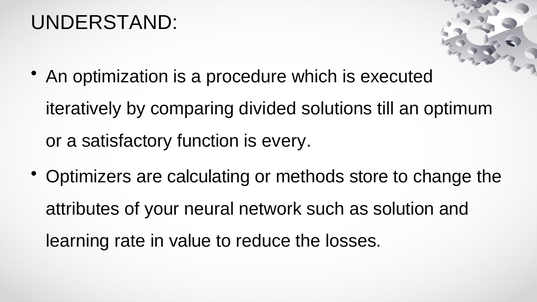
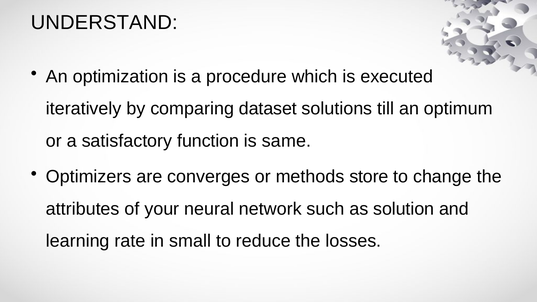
divided: divided -> dataset
every: every -> same
calculating: calculating -> converges
value: value -> small
